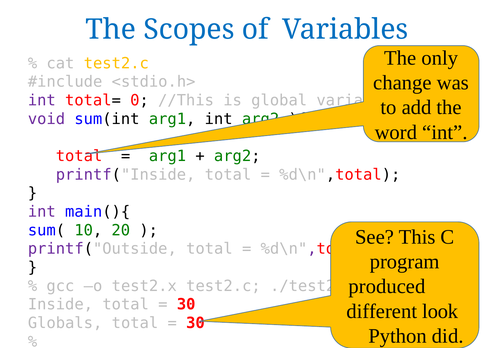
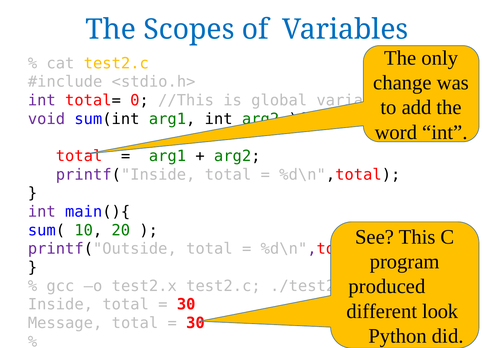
Globals: Globals -> Message
